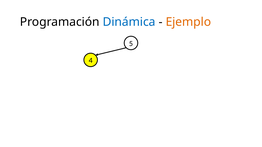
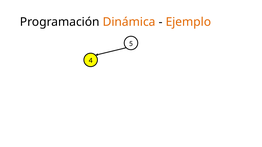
Dinámica colour: blue -> orange
